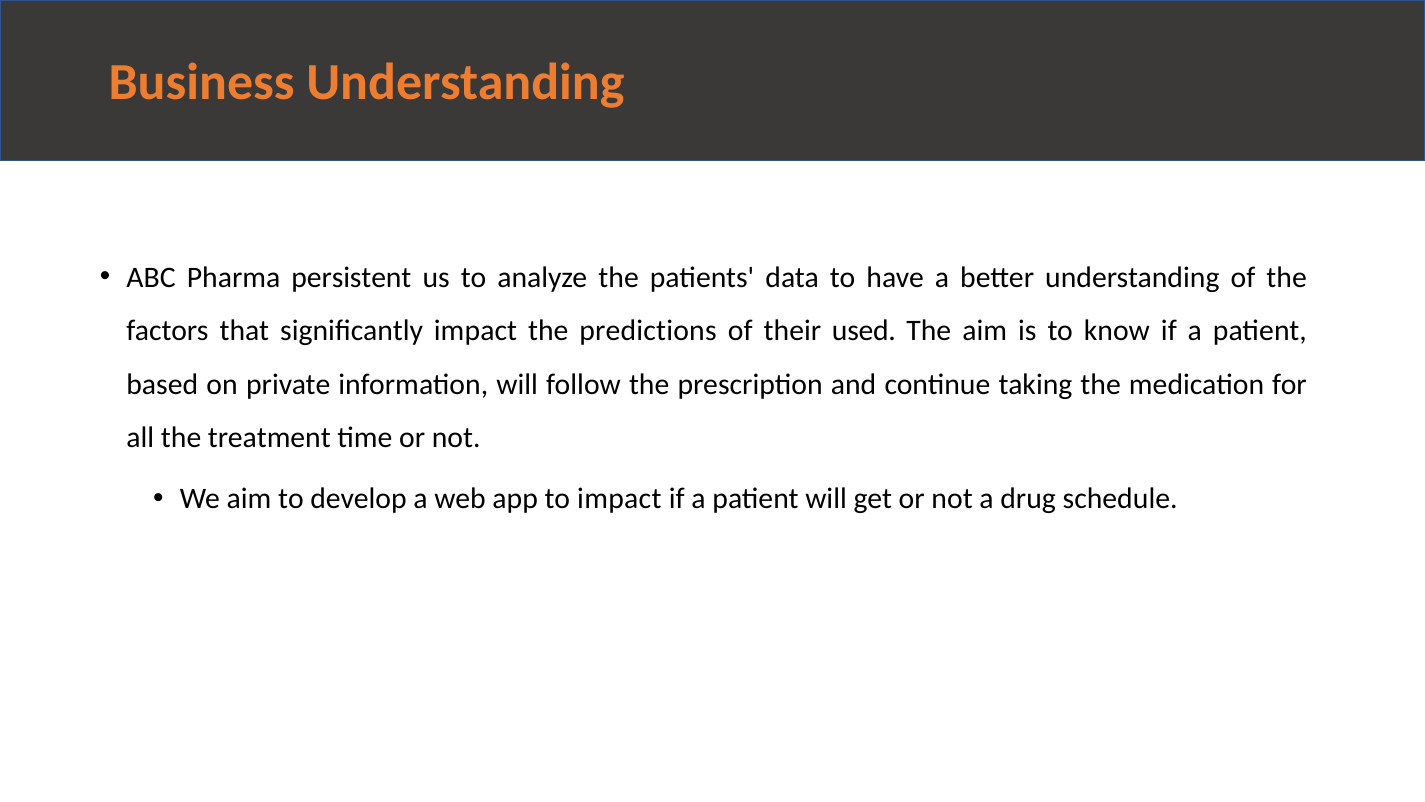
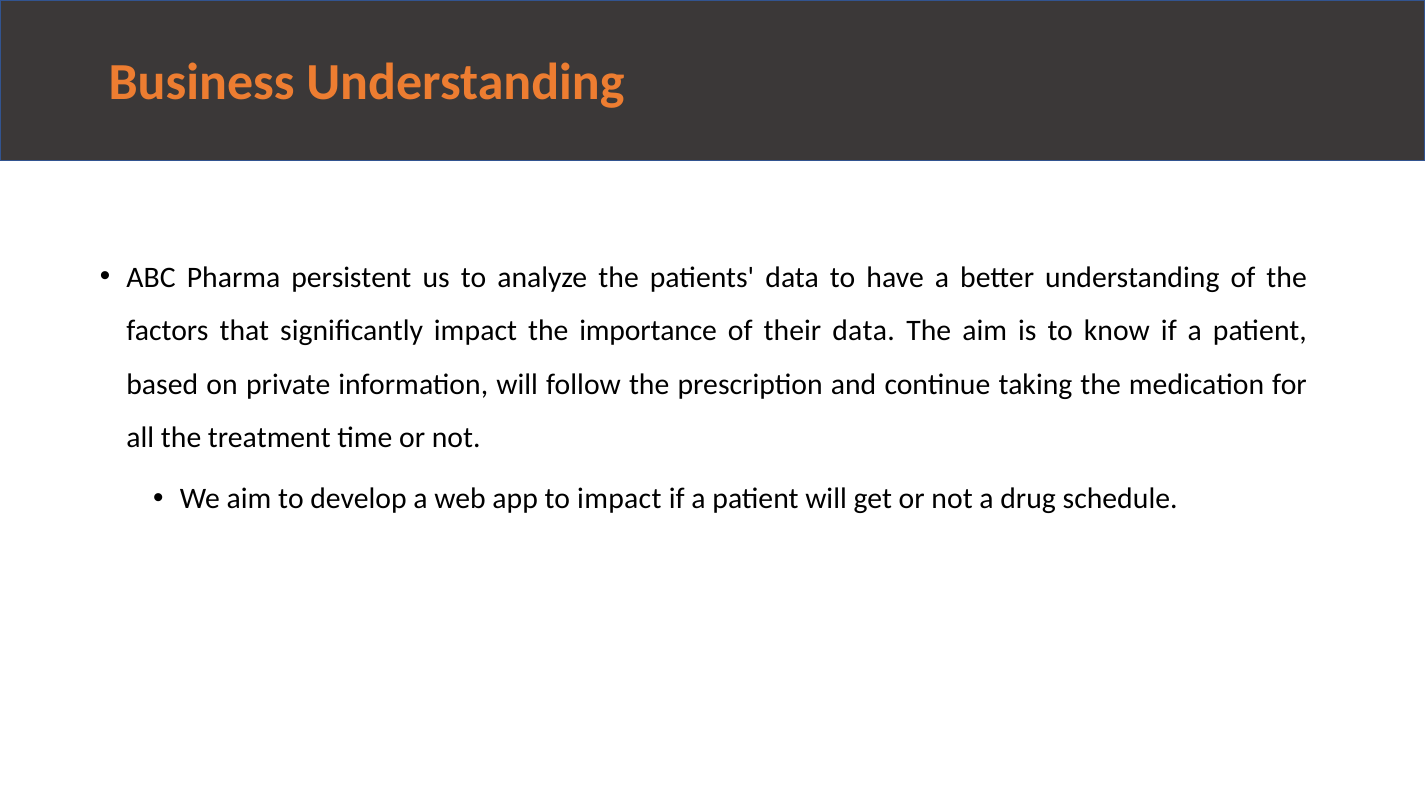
predictions: predictions -> importance
their used: used -> data
